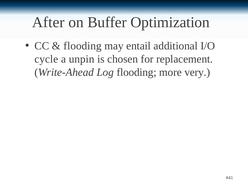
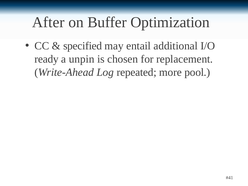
flooding at (83, 46): flooding -> specified
cycle: cycle -> ready
Log flooding: flooding -> repeated
very: very -> pool
